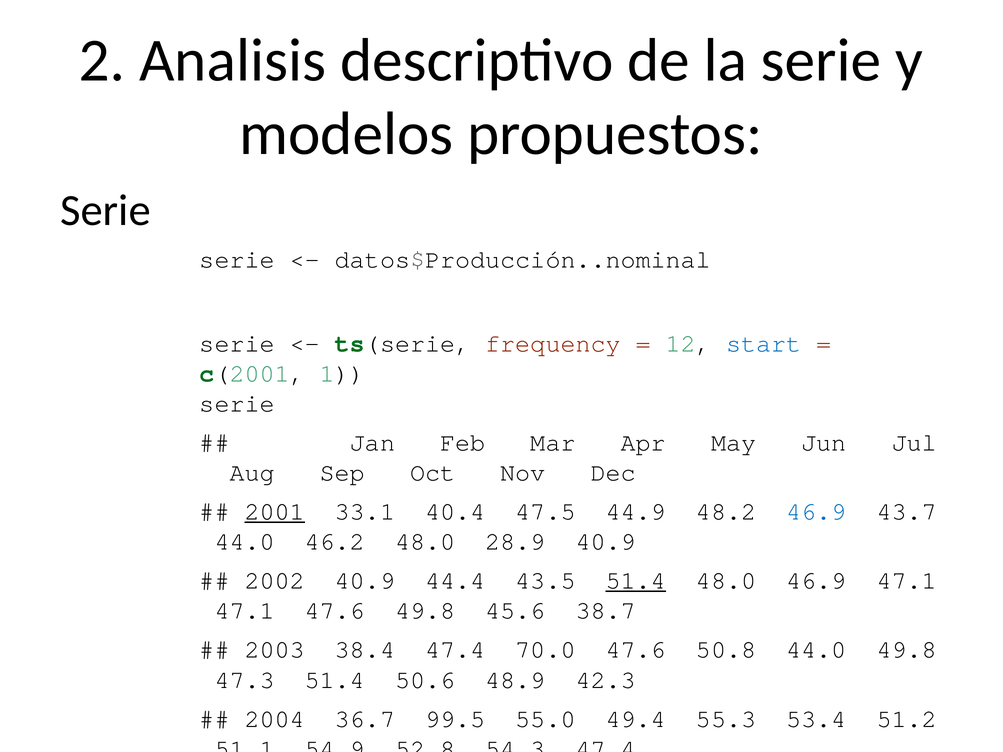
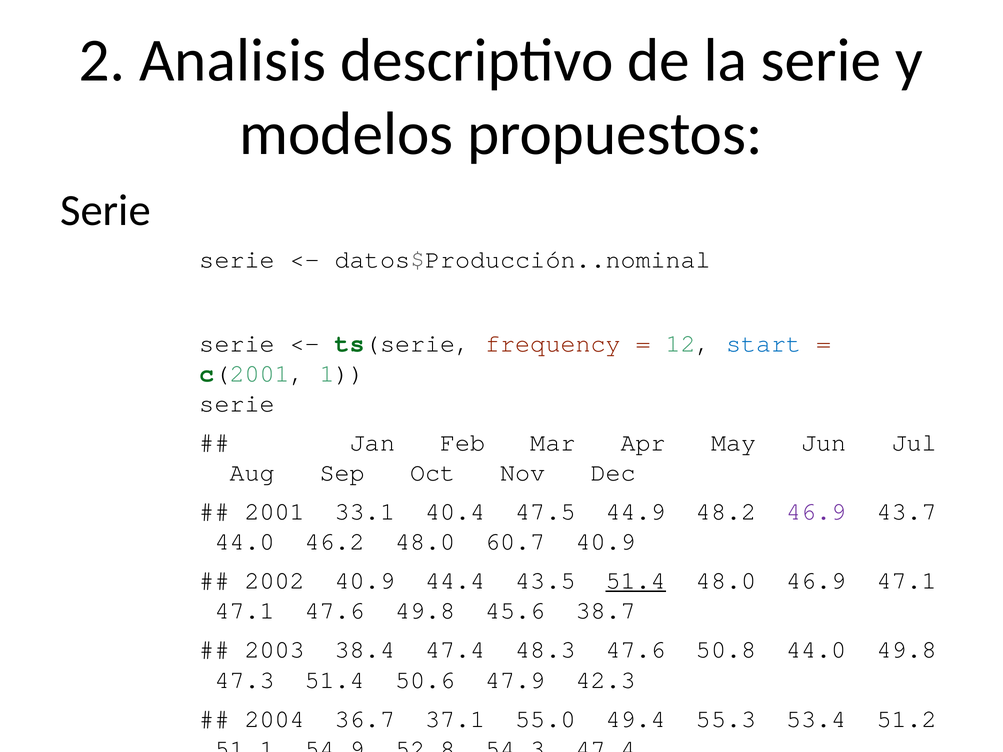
2001 underline: present -> none
46.9 at (816, 512) colour: blue -> purple
48.0 28.9: 28.9 -> 60.7
70.0: 70.0 -> 48.3
48.9: 48.9 -> 47.9
36.7 99.5: 99.5 -> 37.1
